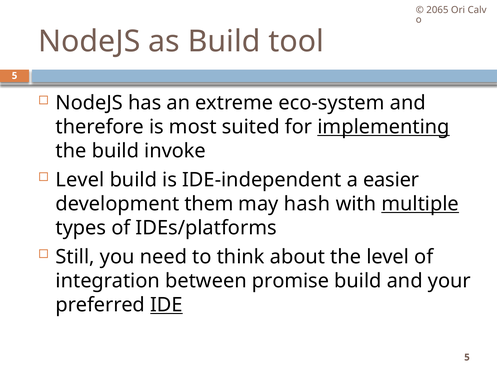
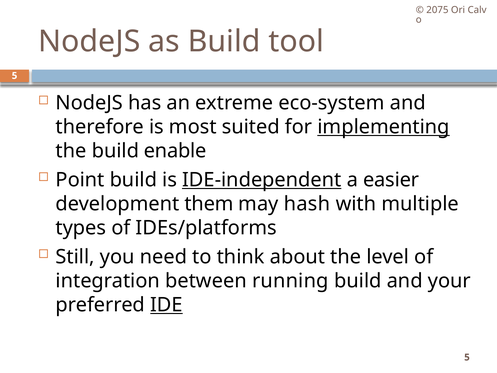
2065: 2065 -> 2075
invoke: invoke -> enable
Level at (80, 180): Level -> Point
IDE-independent underline: none -> present
multiple underline: present -> none
promise: promise -> running
